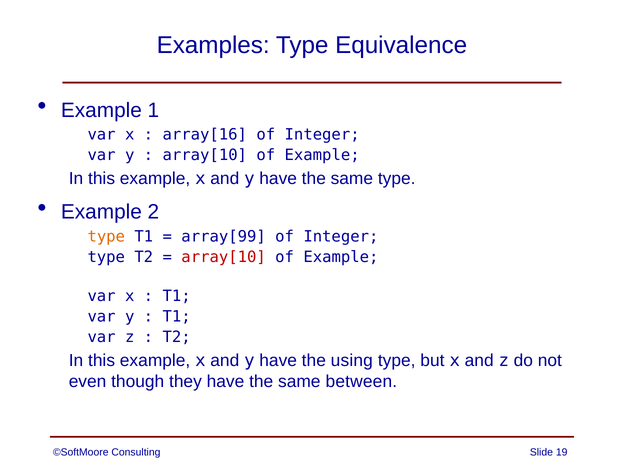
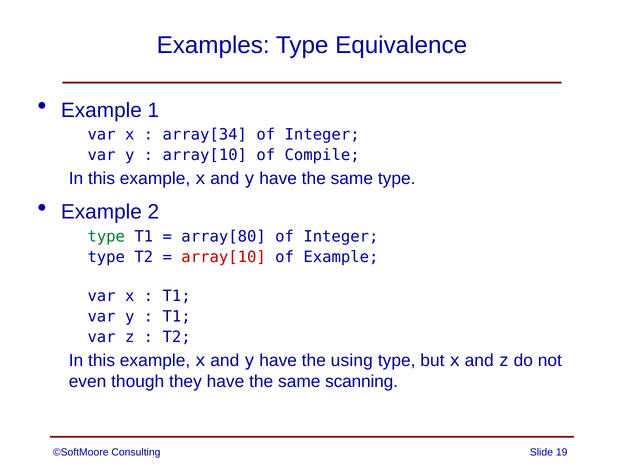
array[16: array[16 -> array[34
Example at (322, 155): Example -> Compile
type at (106, 237) colour: orange -> green
array[99: array[99 -> array[80
between: between -> scanning
